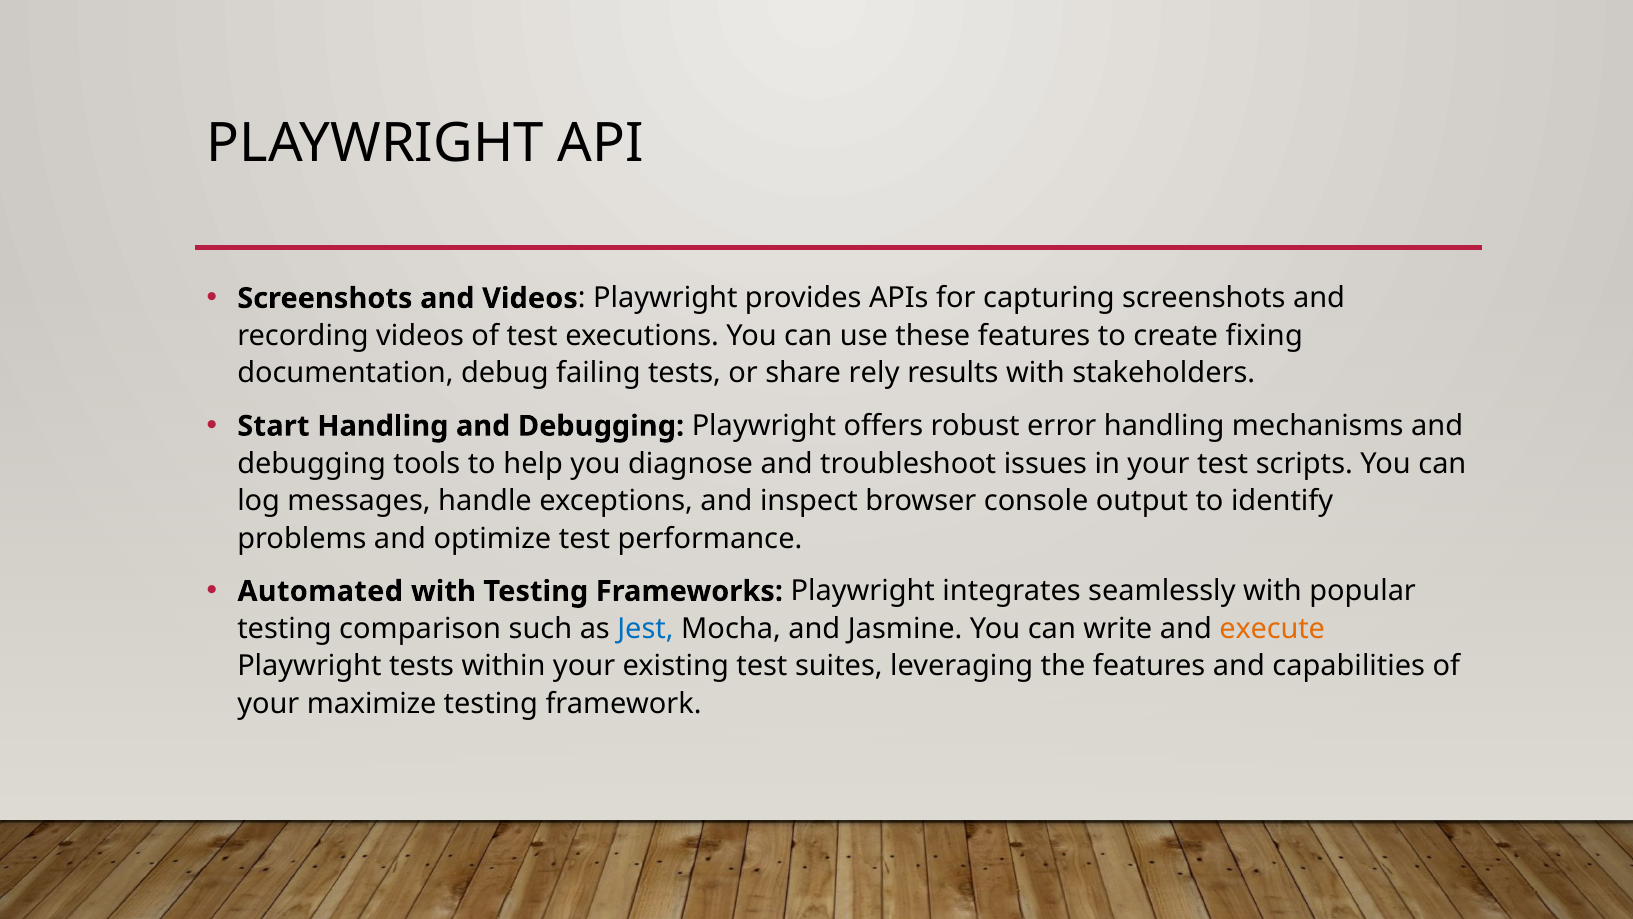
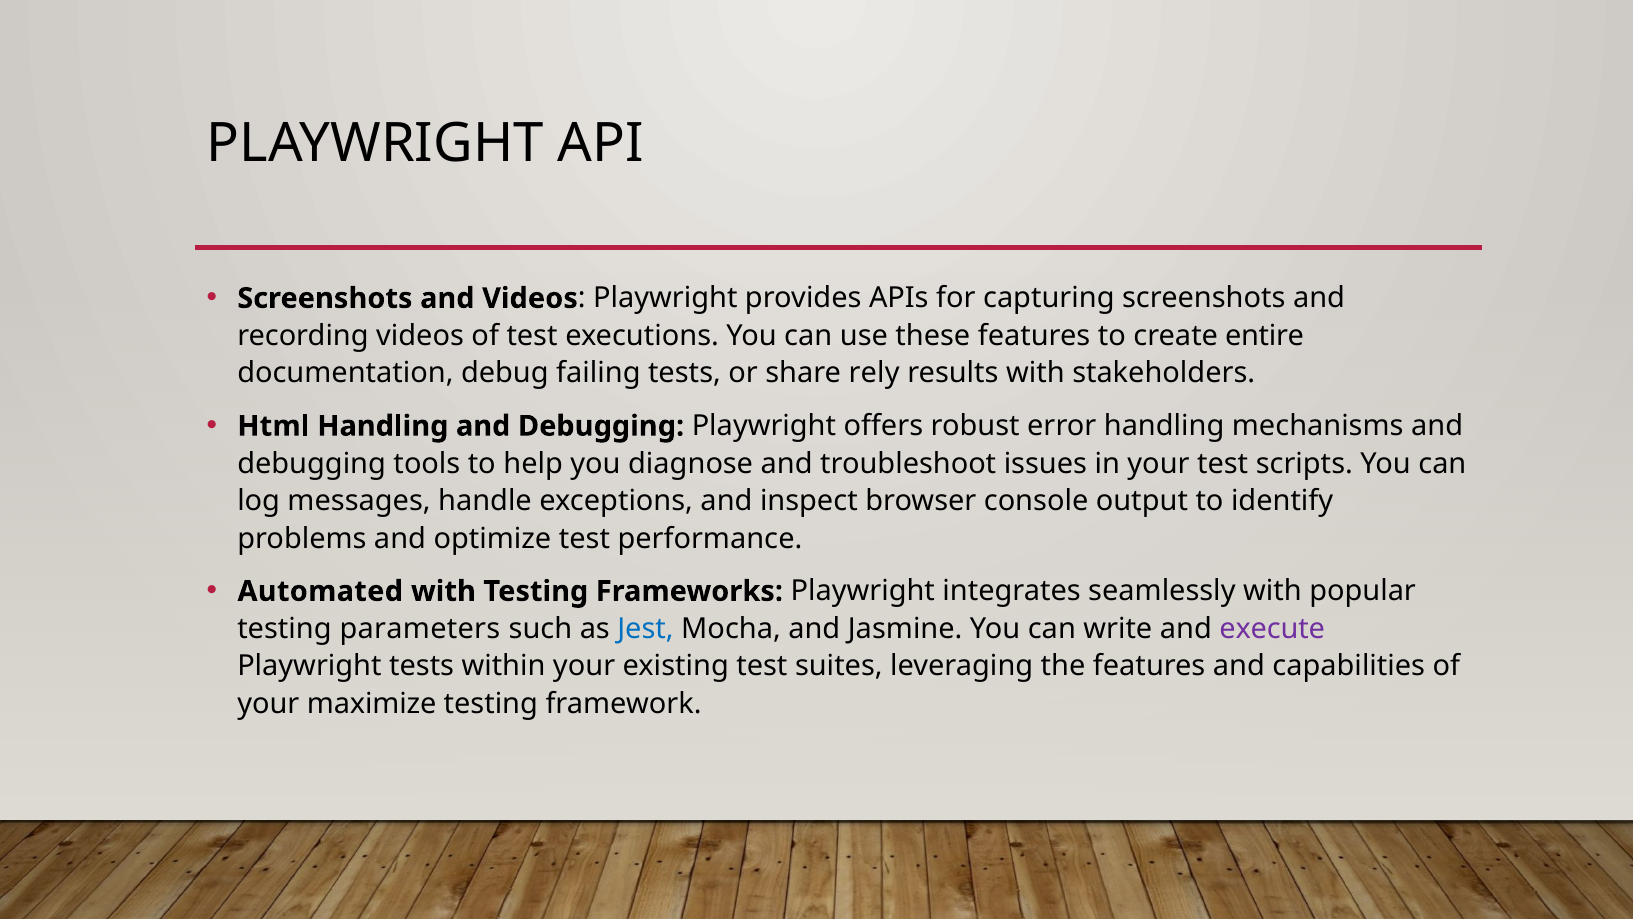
fixing: fixing -> entire
Start: Start -> Html
comparison: comparison -> parameters
execute colour: orange -> purple
